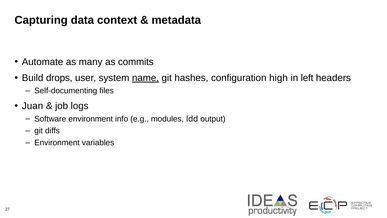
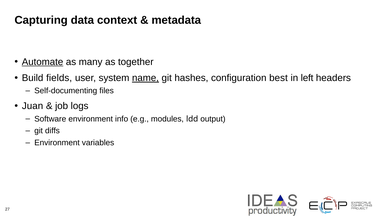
Automate underline: none -> present
commits: commits -> together
drops: drops -> fields
high: high -> best
